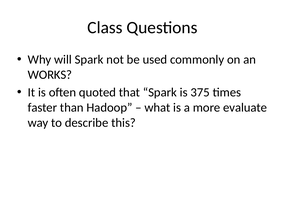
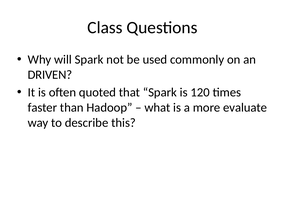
WORKS: WORKS -> DRIVEN
375: 375 -> 120
